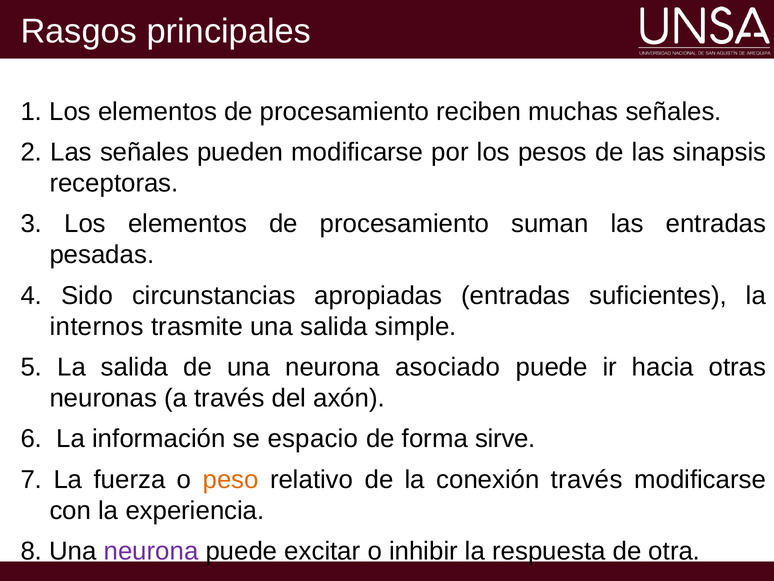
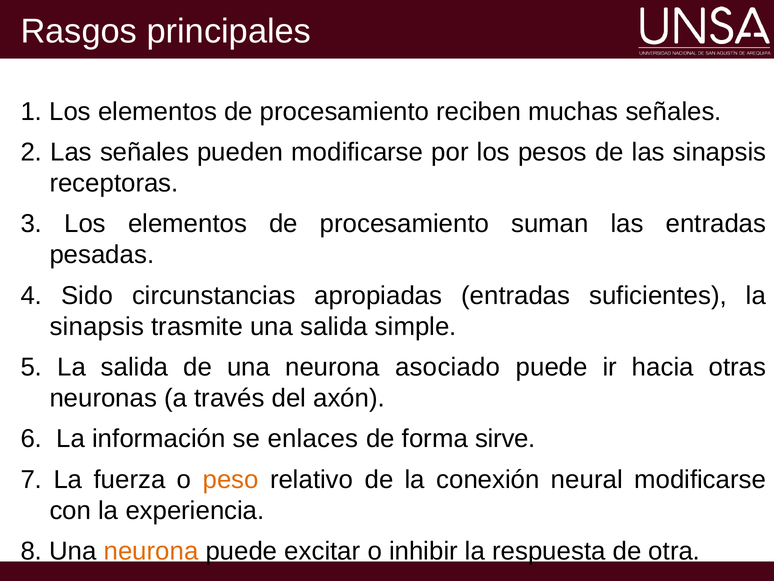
internos at (97, 326): internos -> sinapsis
espacio: espacio -> enlaces
conexión través: través -> neural
neurona at (151, 551) colour: purple -> orange
